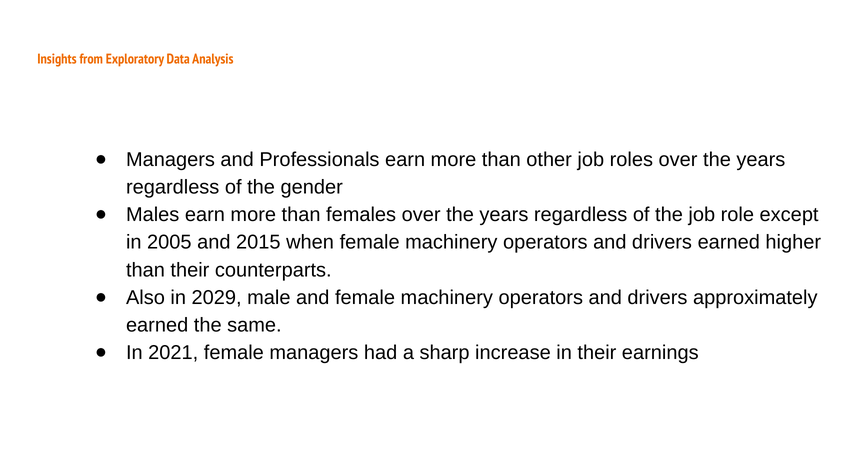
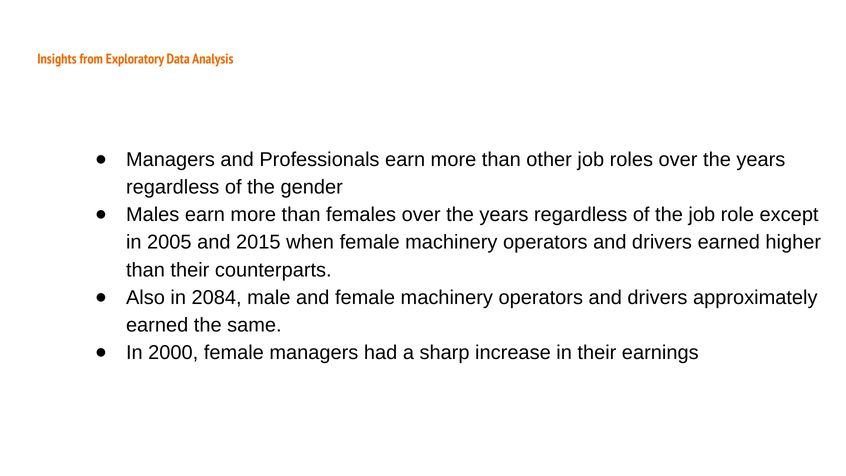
2029: 2029 -> 2084
2021: 2021 -> 2000
